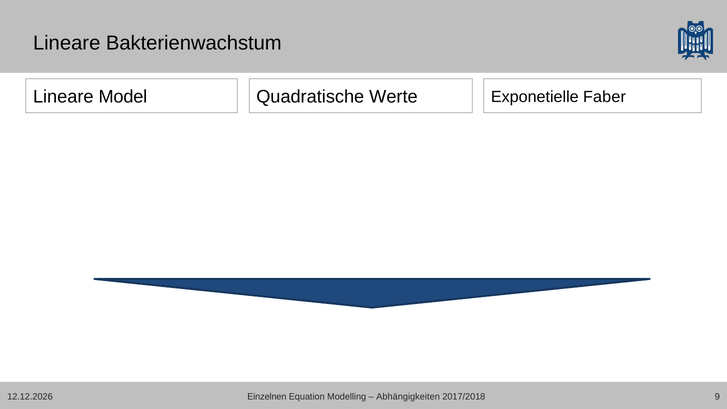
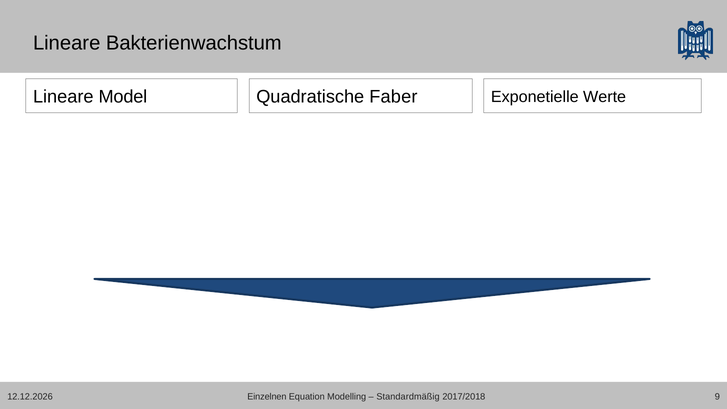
Werte: Werte -> Faber
Faber: Faber -> Werte
Abhängigkeiten: Abhängigkeiten -> Standardmäßig
